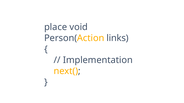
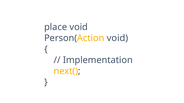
Person(Action links: links -> void
